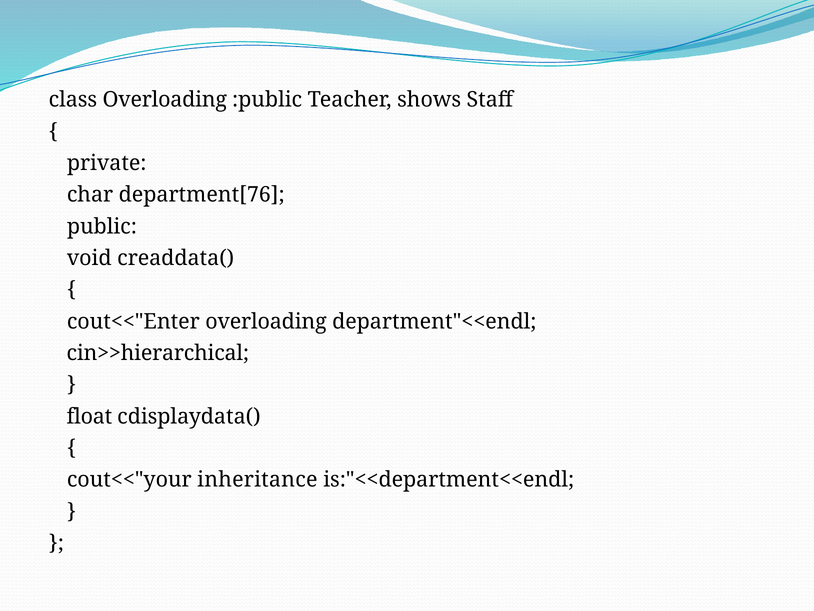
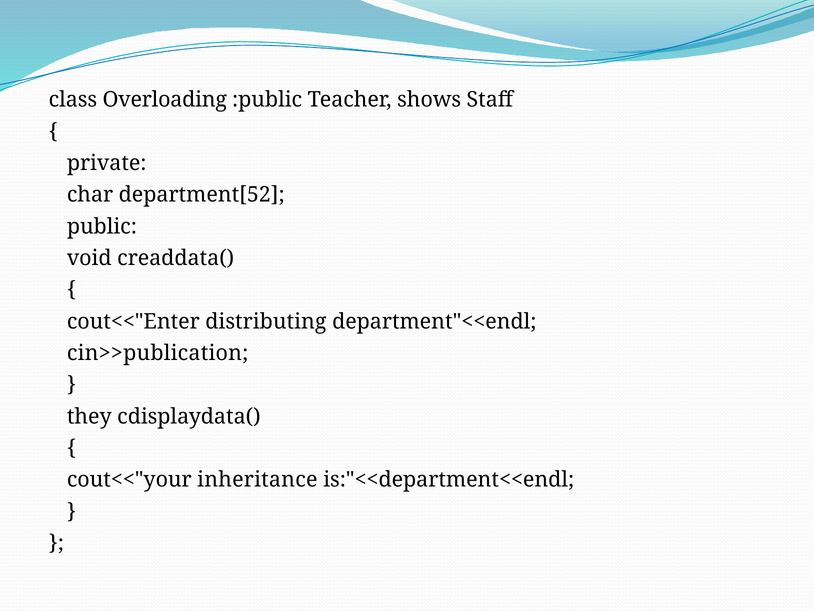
department[76: department[76 -> department[52
cout<<"Enter overloading: overloading -> distributing
cin>>hierarchical: cin>>hierarchical -> cin>>publication
float: float -> they
